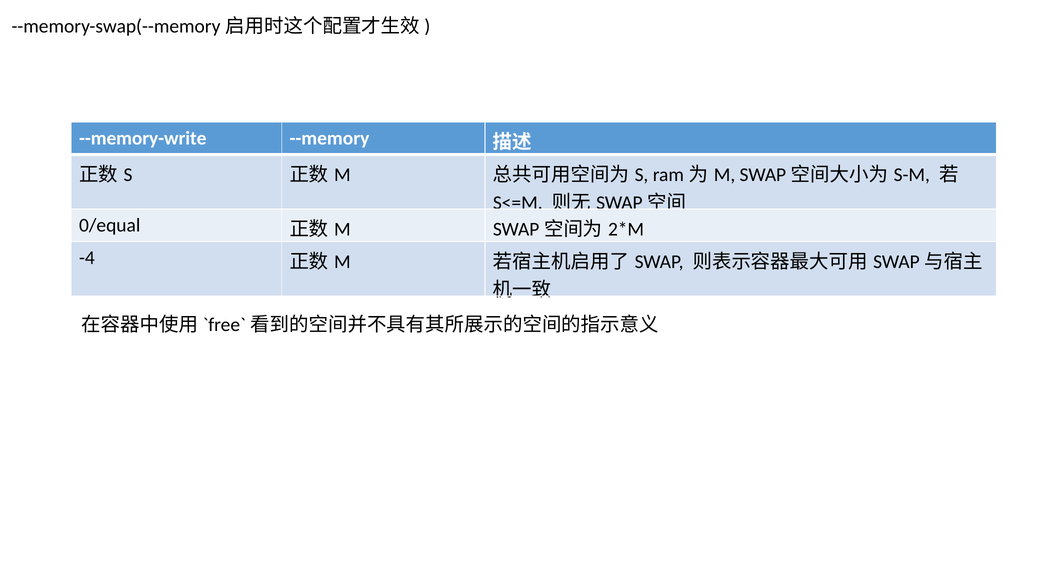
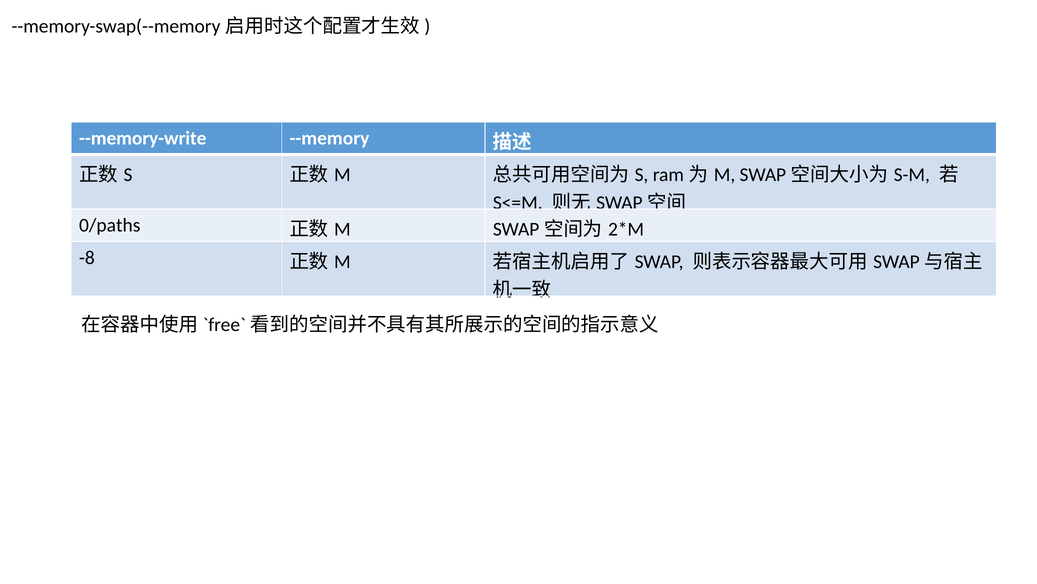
0/equal: 0/equal -> 0/paths
-4: -4 -> -8
